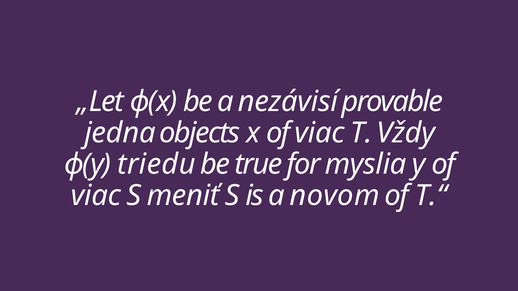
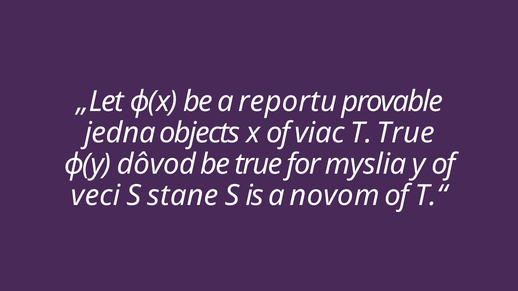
nezávisí: nezávisí -> reportu
T Vždy: Vždy -> True
triedu: triedu -> dôvod
viac at (96, 196): viac -> veci
meniť: meniť -> stane
